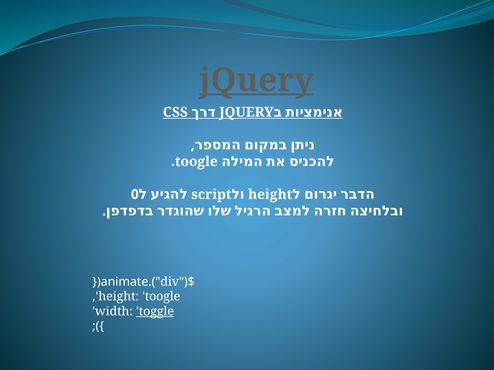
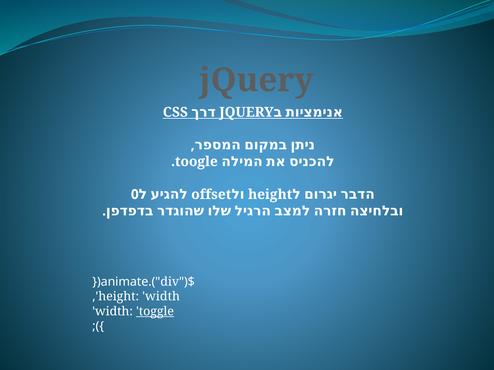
jQuery at (256, 80) underline: present -> none
script: script -> offset
height toogle: toogle -> width
